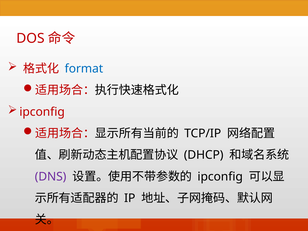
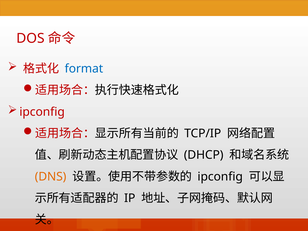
DNS colour: purple -> orange
